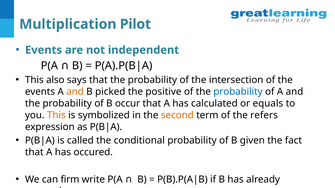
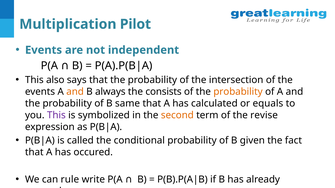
picked: picked -> always
positive: positive -> consists
probability at (238, 92) colour: blue -> orange
occur: occur -> same
This at (56, 115) colour: orange -> purple
refers: refers -> revise
firm: firm -> rule
